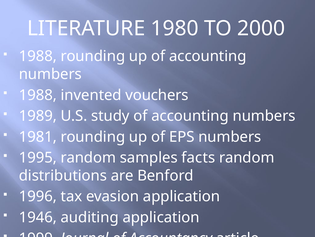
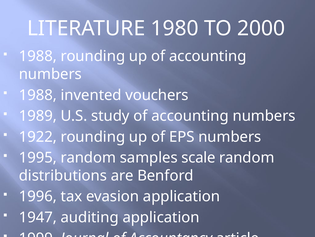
1981: 1981 -> 1922
facts: facts -> scale
1946: 1946 -> 1947
